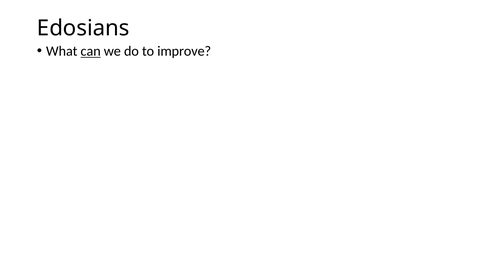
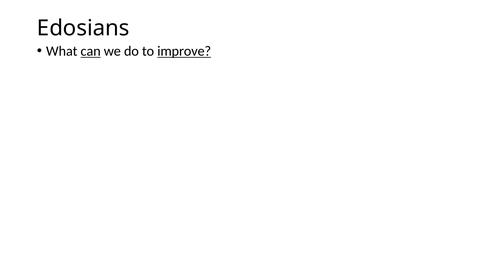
improve underline: none -> present
